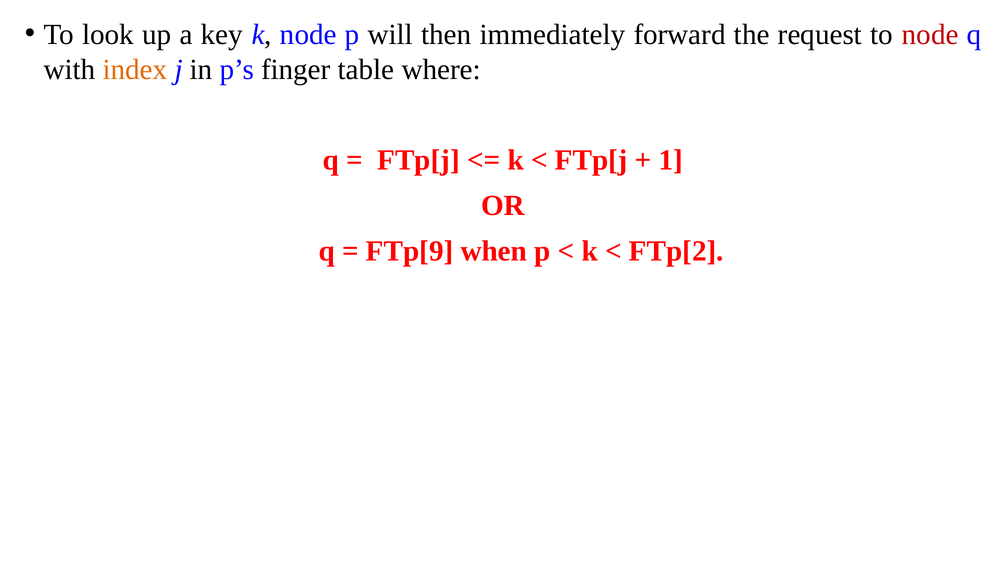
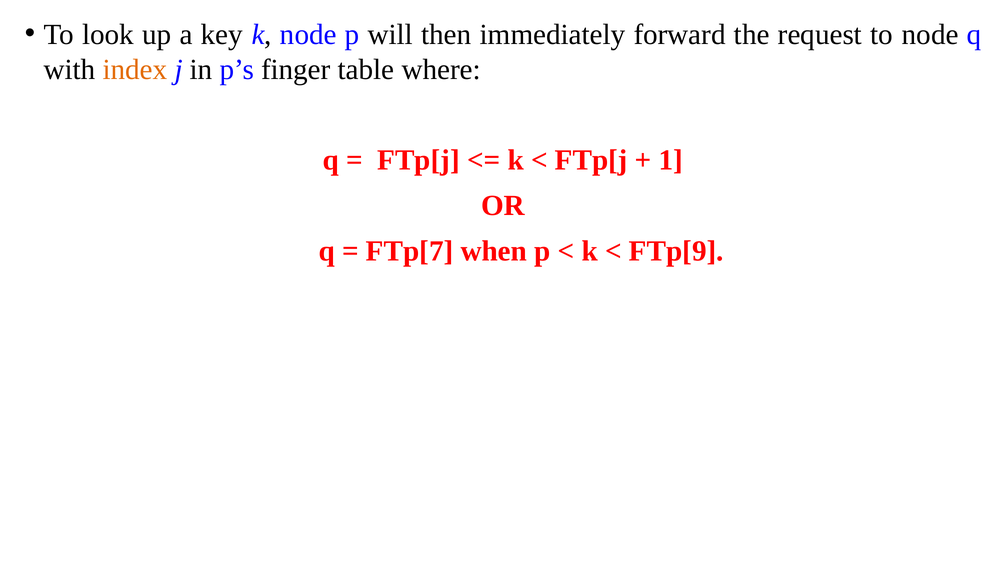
node at (930, 34) colour: red -> black
FTp[9: FTp[9 -> FTp[7
FTp[2: FTp[2 -> FTp[9
